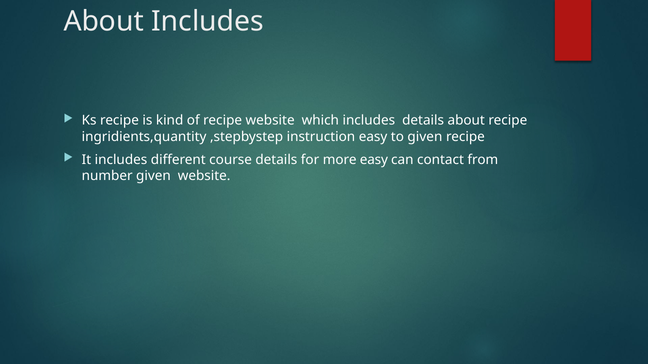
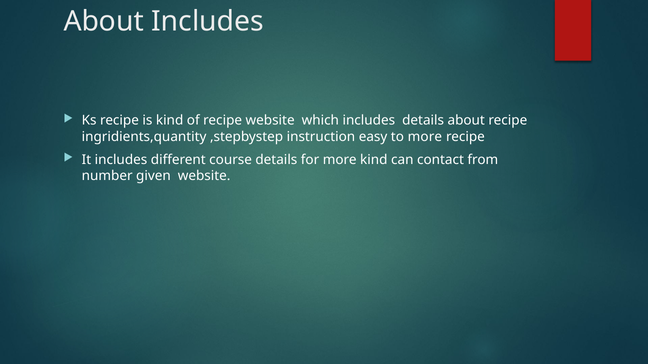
to given: given -> more
more easy: easy -> kind
